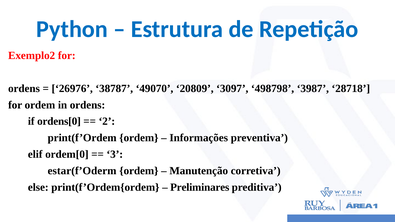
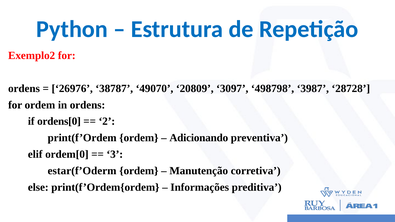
28718: 28718 -> 28728
Informações: Informações -> Adicionando
Preliminares: Preliminares -> Informações
